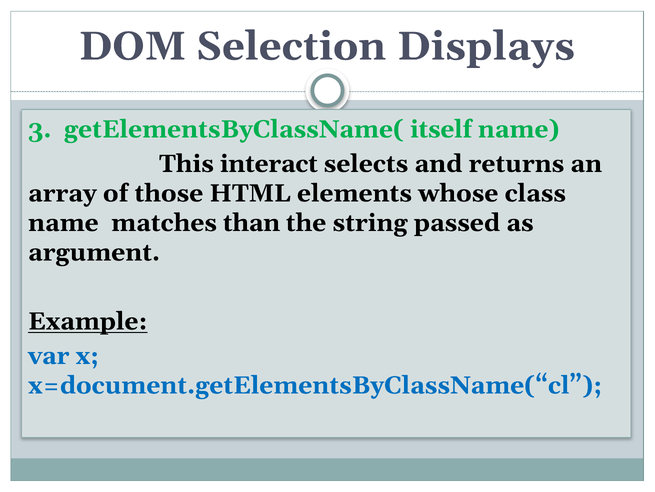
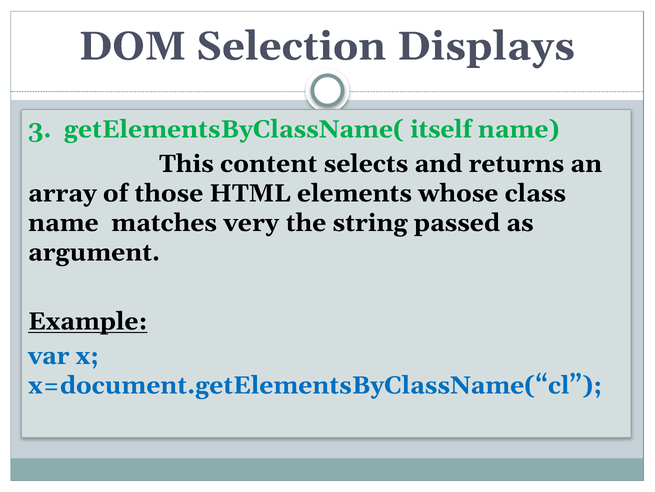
interact: interact -> content
than: than -> very
